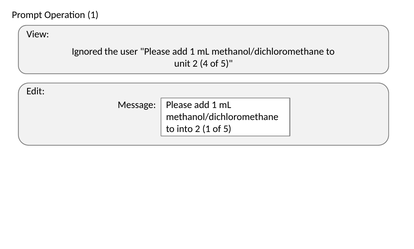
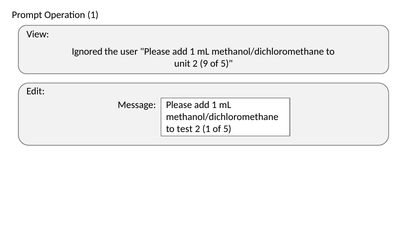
4: 4 -> 9
into: into -> test
